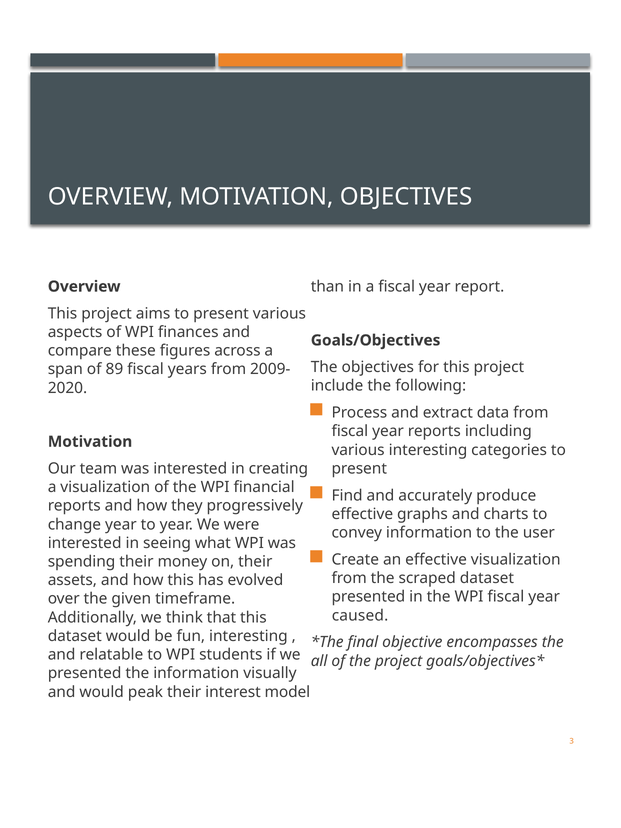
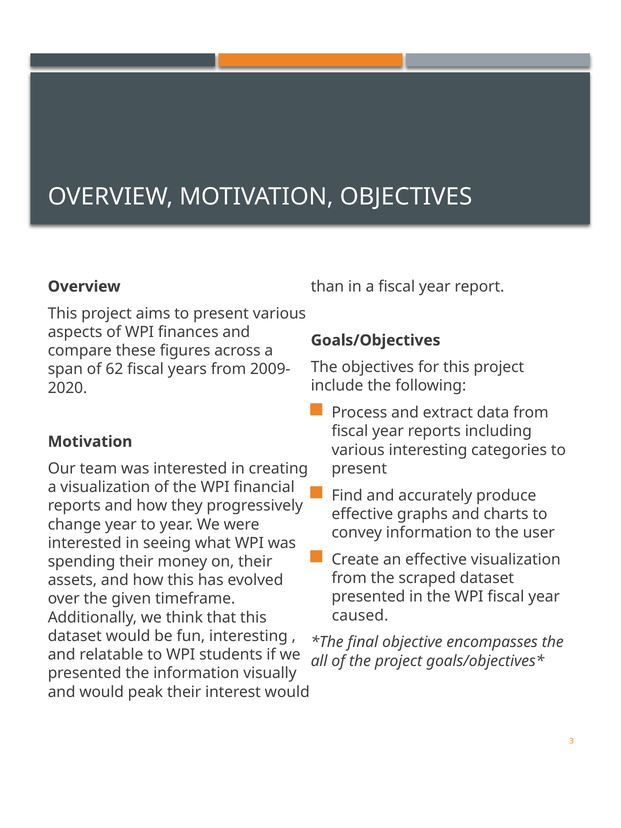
89: 89 -> 62
interest model: model -> would
